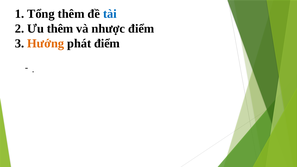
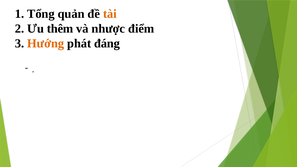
Tổng thêm: thêm -> quản
tài colour: blue -> orange
phát điểm: điểm -> đáng
